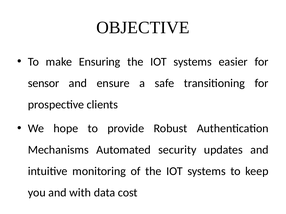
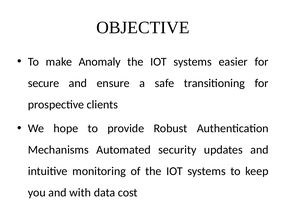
Ensuring: Ensuring -> Anomaly
sensor: sensor -> secure
